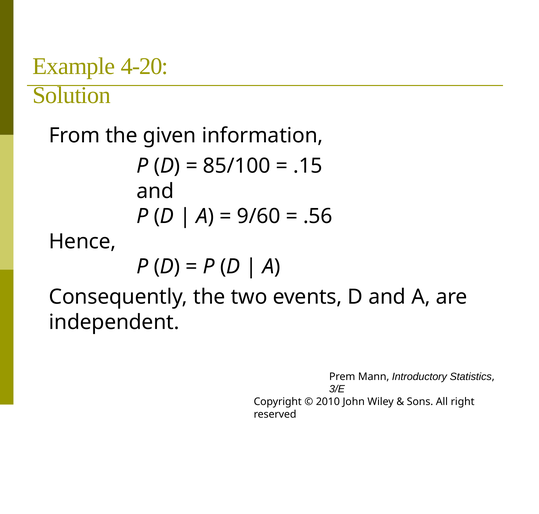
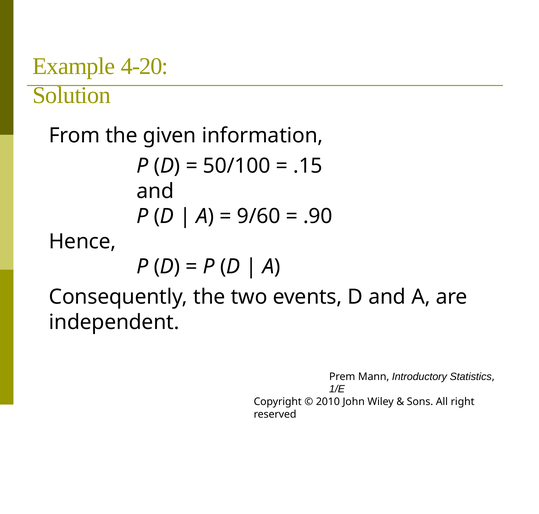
85/100: 85/100 -> 50/100
.56: .56 -> .90
3/E: 3/E -> 1/E
